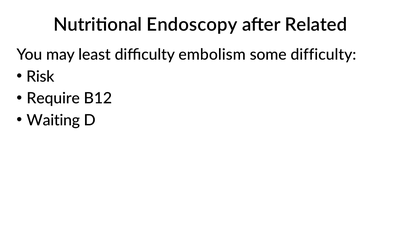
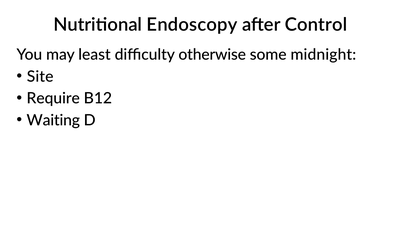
Related: Related -> Control
embolism: embolism -> otherwise
some difficulty: difficulty -> midnight
Risk: Risk -> Site
